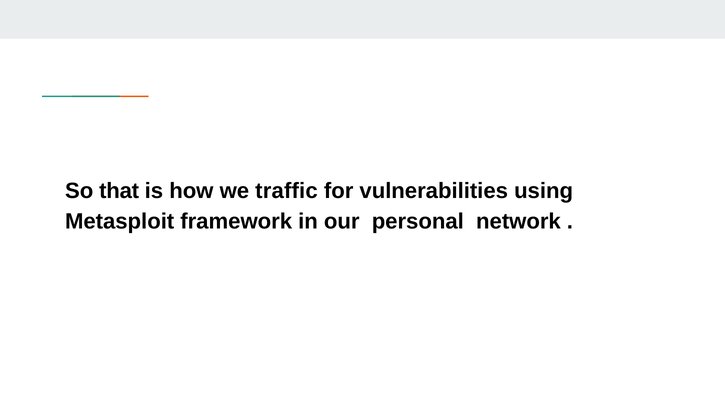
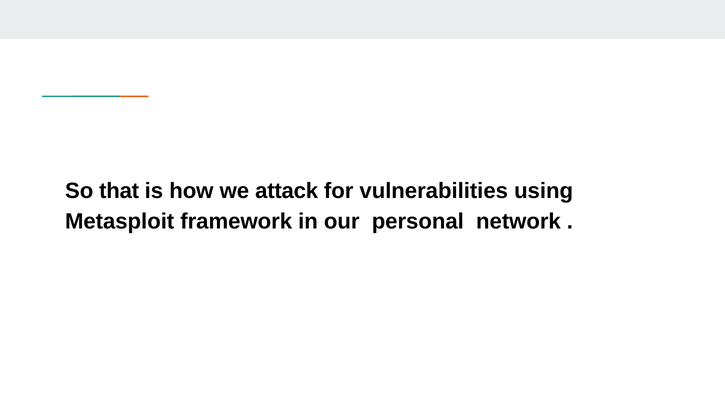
traffic: traffic -> attack
